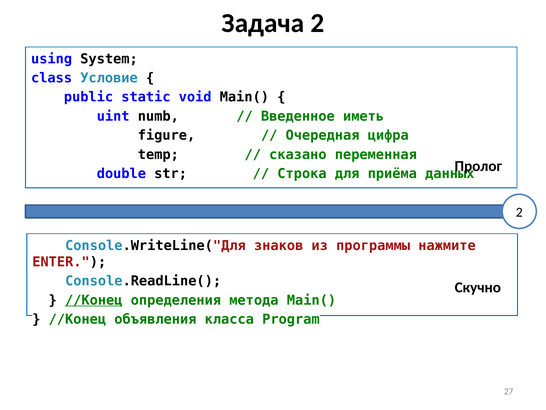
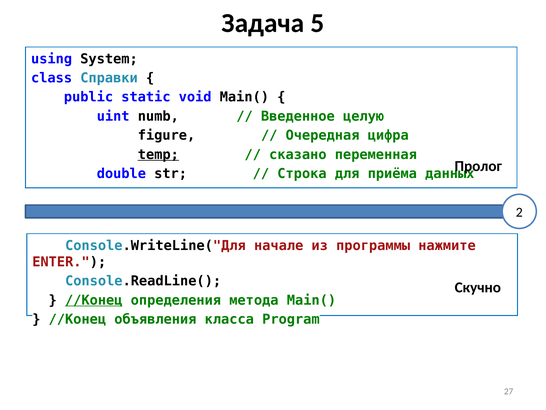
Задача 2: 2 -> 5
Условие: Условие -> Справки
иметь: иметь -> целую
temp underline: none -> present
знаков: знаков -> начале
